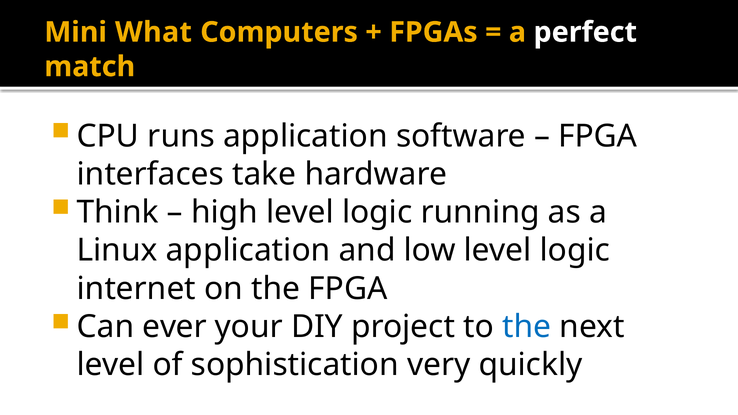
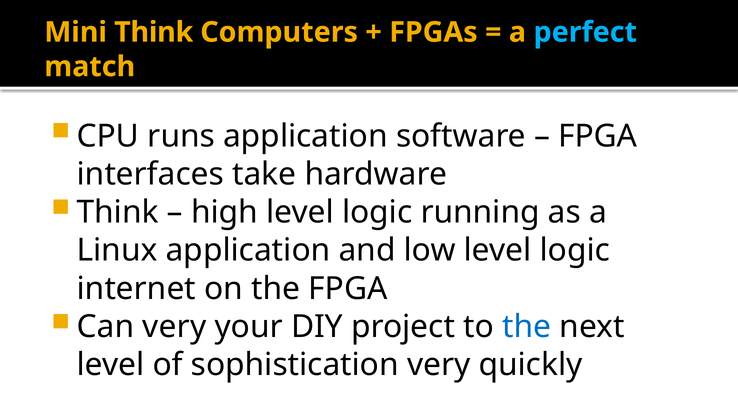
Mini What: What -> Think
perfect colour: white -> light blue
Can ever: ever -> very
